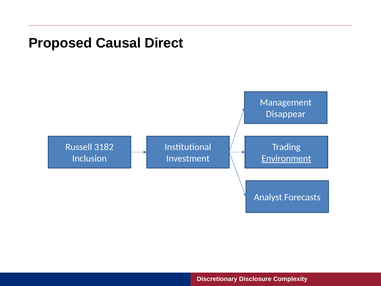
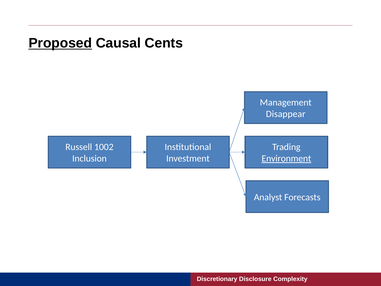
Proposed underline: none -> present
Direct: Direct -> Cents
3182: 3182 -> 1002
